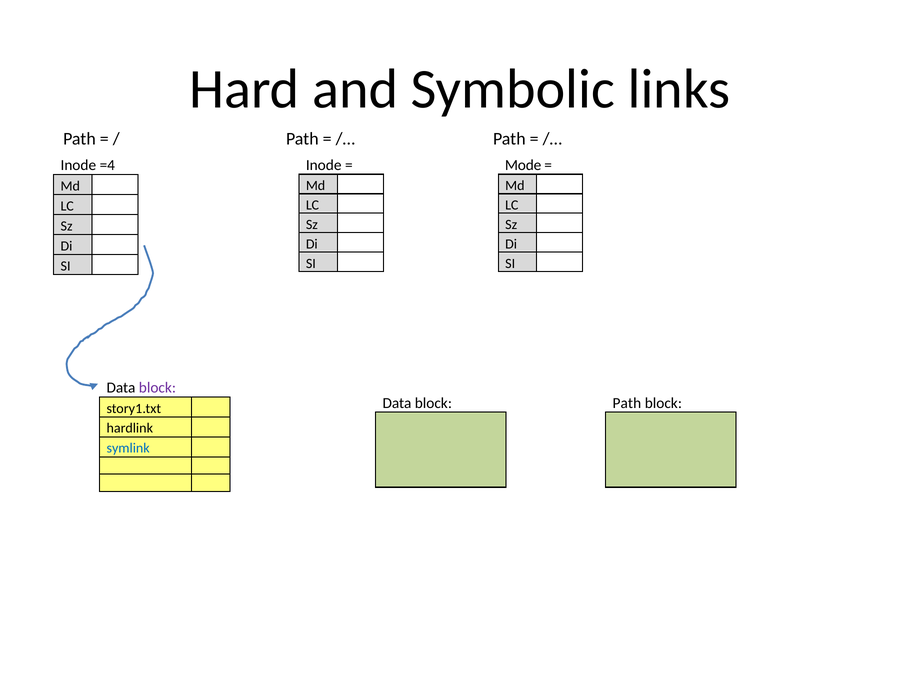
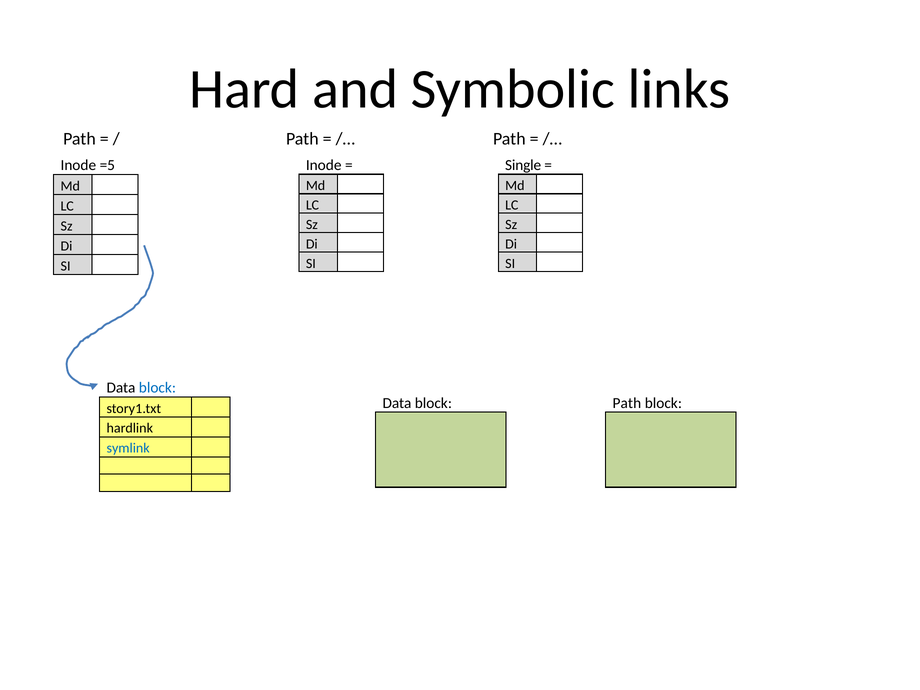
=4: =4 -> =5
Mode: Mode -> Single
block at (157, 388) colour: purple -> blue
